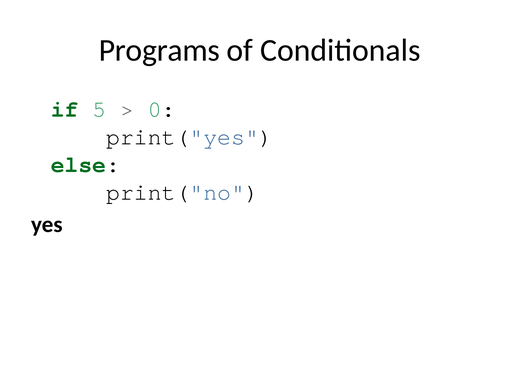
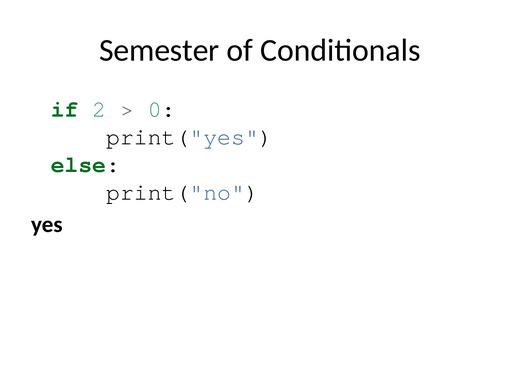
Programs: Programs -> Semester
5: 5 -> 2
